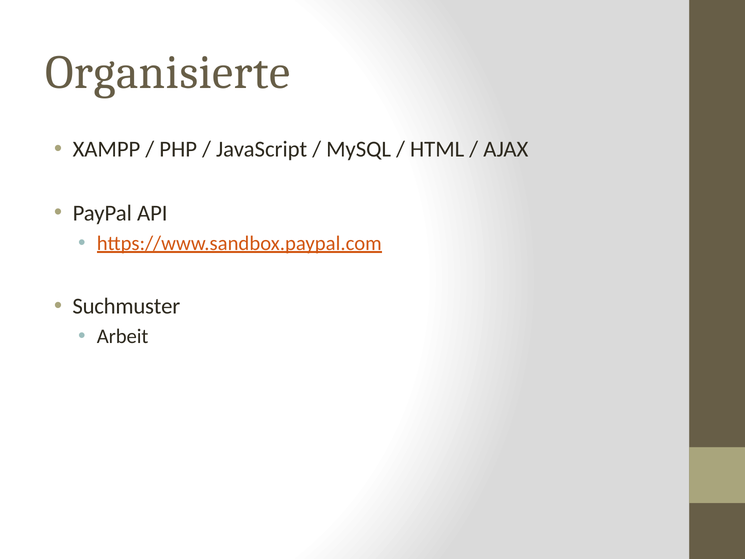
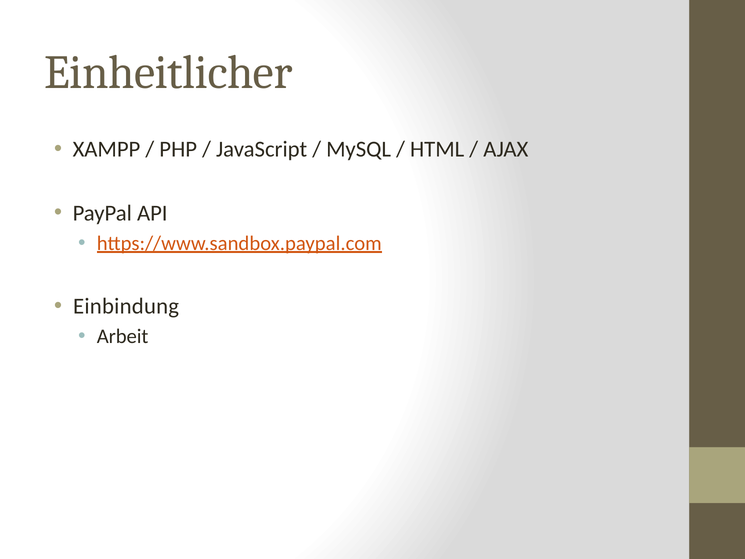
Organisierte: Organisierte -> Einheitlicher
Suchmuster: Suchmuster -> Einbindung
